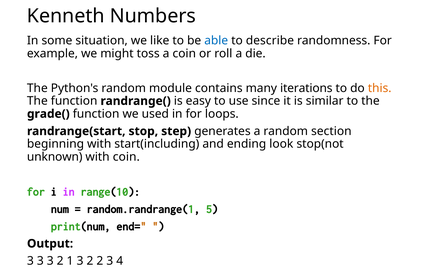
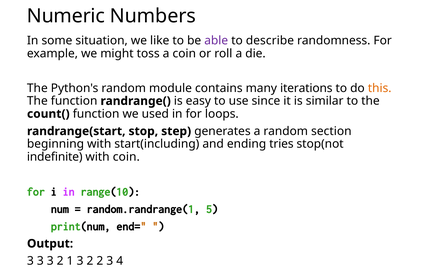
Kenneth: Kenneth -> Numeric
able colour: blue -> purple
grade(: grade( -> count(
look: look -> tries
unknown: unknown -> indefinite
